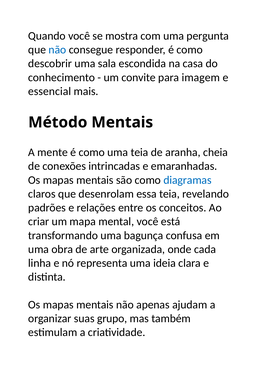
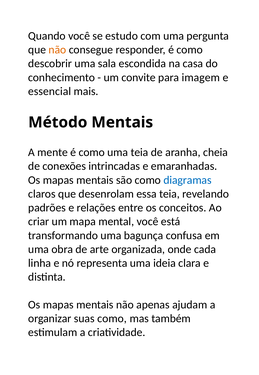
mostra: mostra -> estudo
não at (57, 50) colour: blue -> orange
suas grupo: grupo -> como
